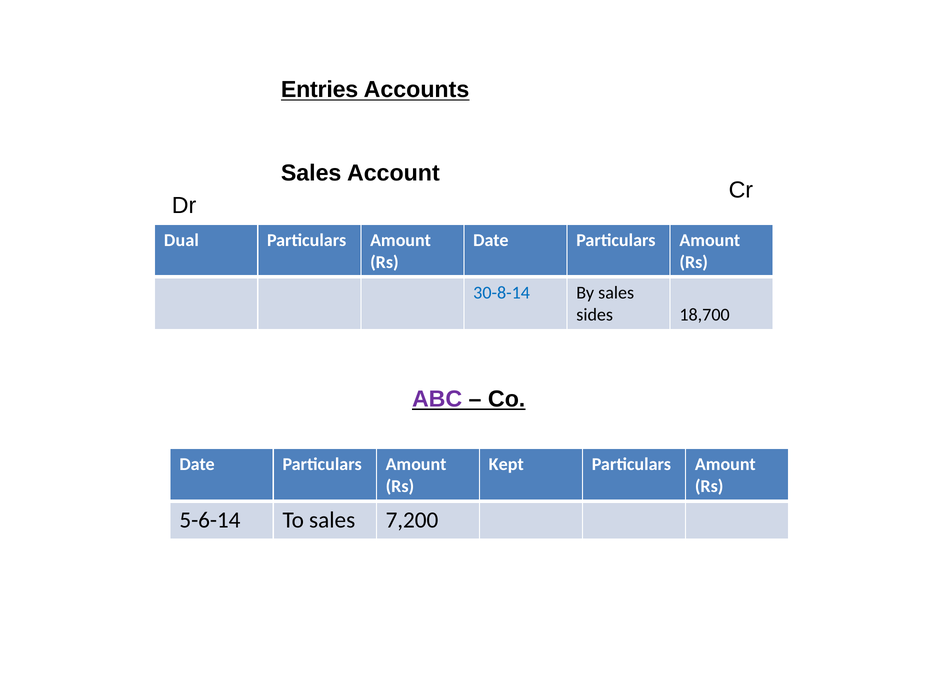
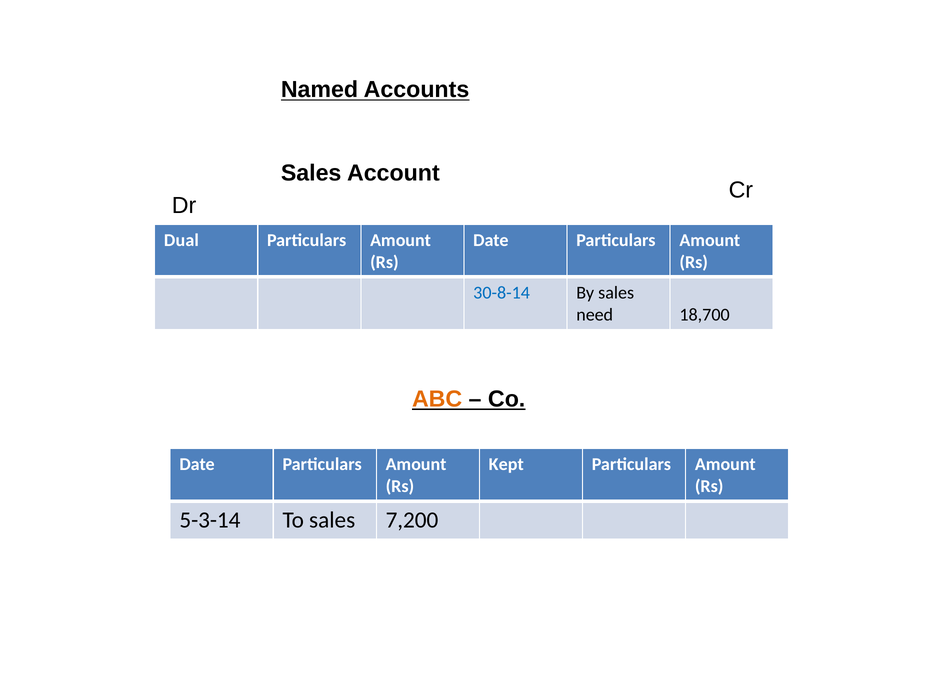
Entries: Entries -> Named
sides: sides -> need
ABC colour: purple -> orange
5-6-14: 5-6-14 -> 5-3-14
